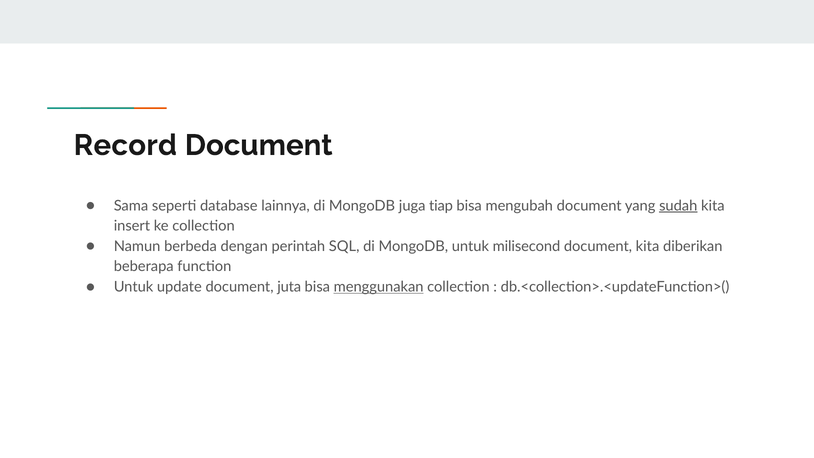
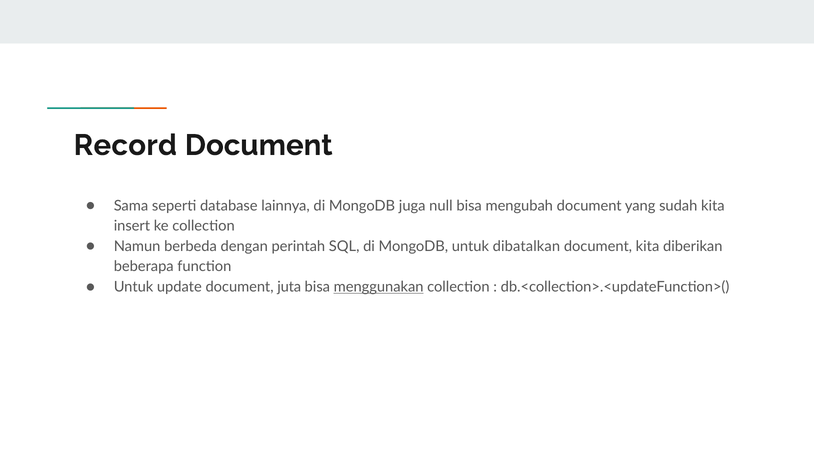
tiap: tiap -> null
sudah underline: present -> none
milisecond: milisecond -> dibatalkan
